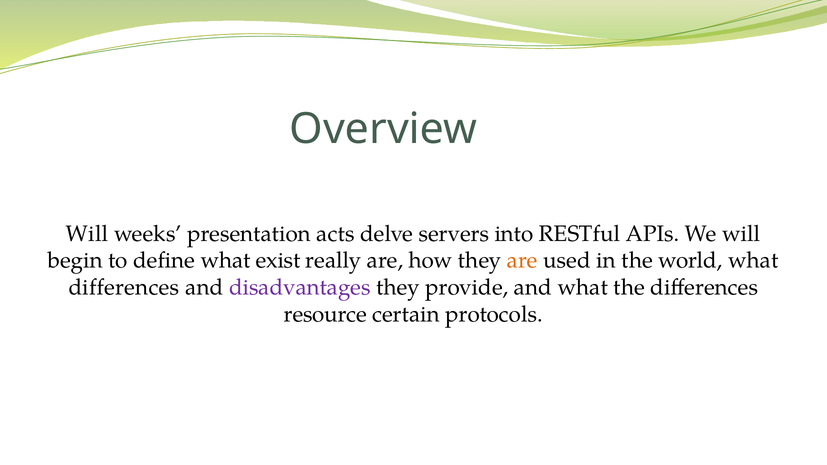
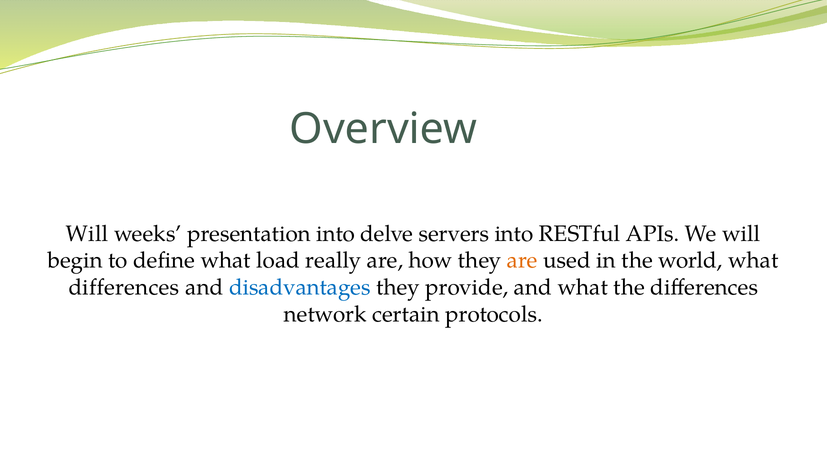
presentation acts: acts -> into
exist: exist -> load
disadvantages colour: purple -> blue
resource: resource -> network
